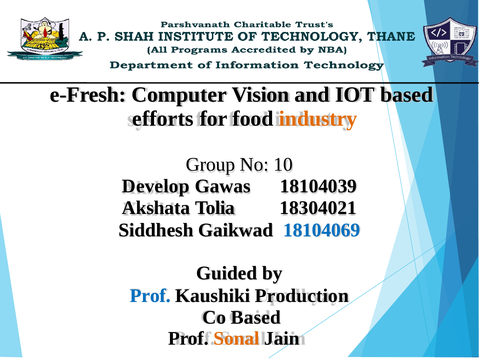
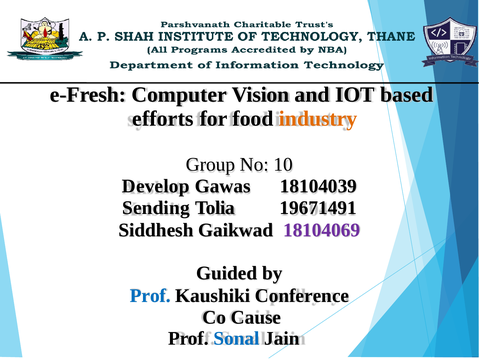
Akshata: Akshata -> Sending
18304021: 18304021 -> 19671491
18104069 colour: blue -> purple
Production: Production -> Conference
Co Based: Based -> Cause
Sonal colour: orange -> blue
